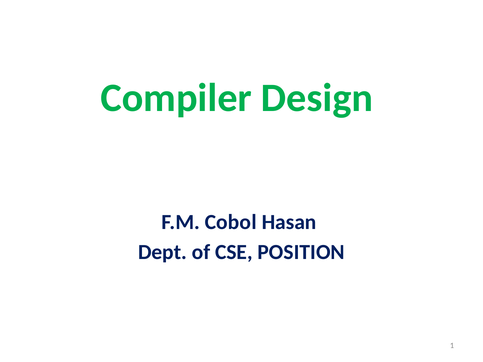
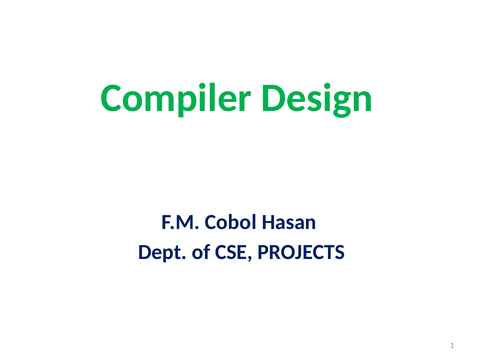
POSITION: POSITION -> PROJECTS
